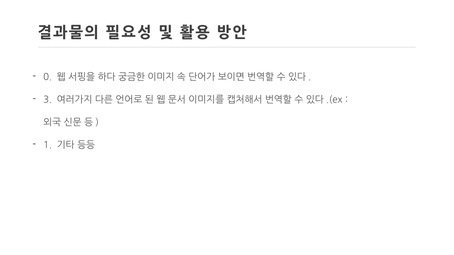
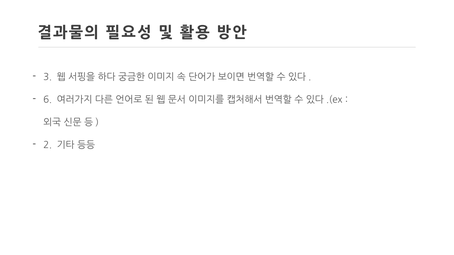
0: 0 -> 3
3: 3 -> 6
1: 1 -> 2
